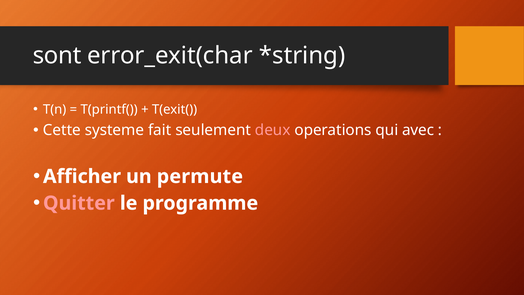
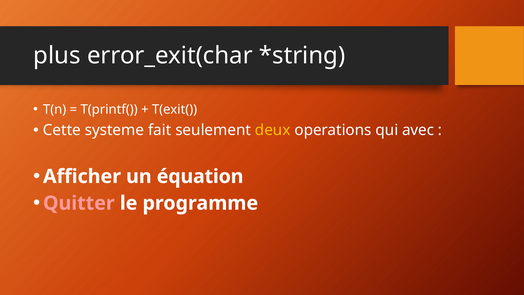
sont: sont -> plus
deux colour: pink -> yellow
permute: permute -> équation
